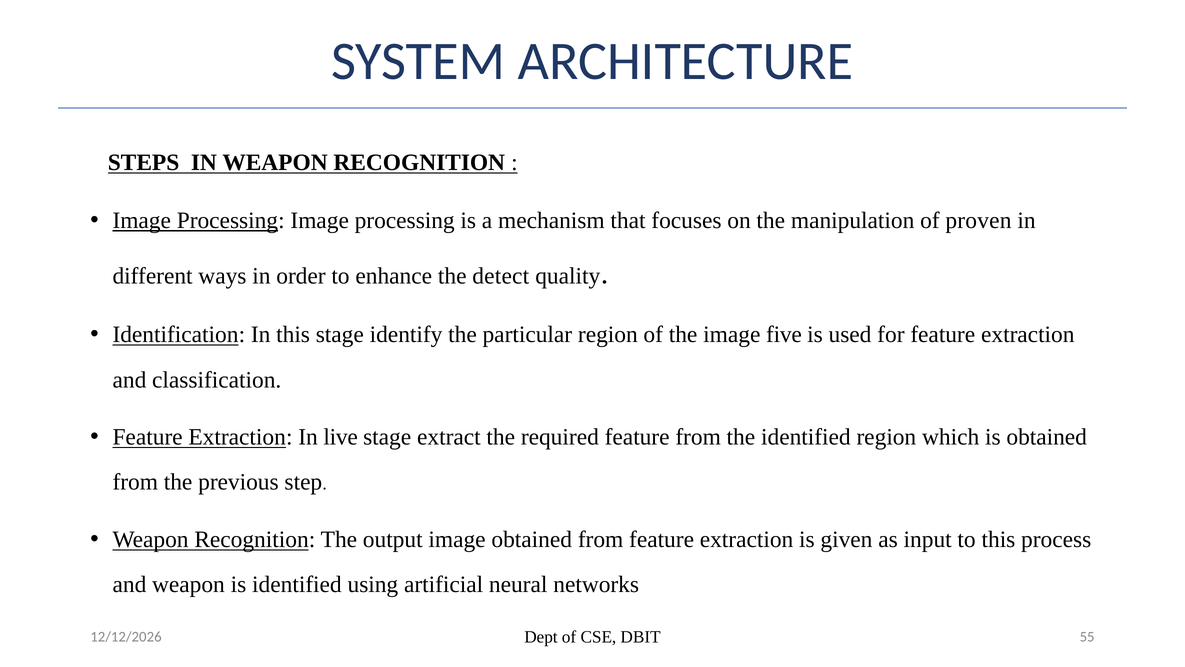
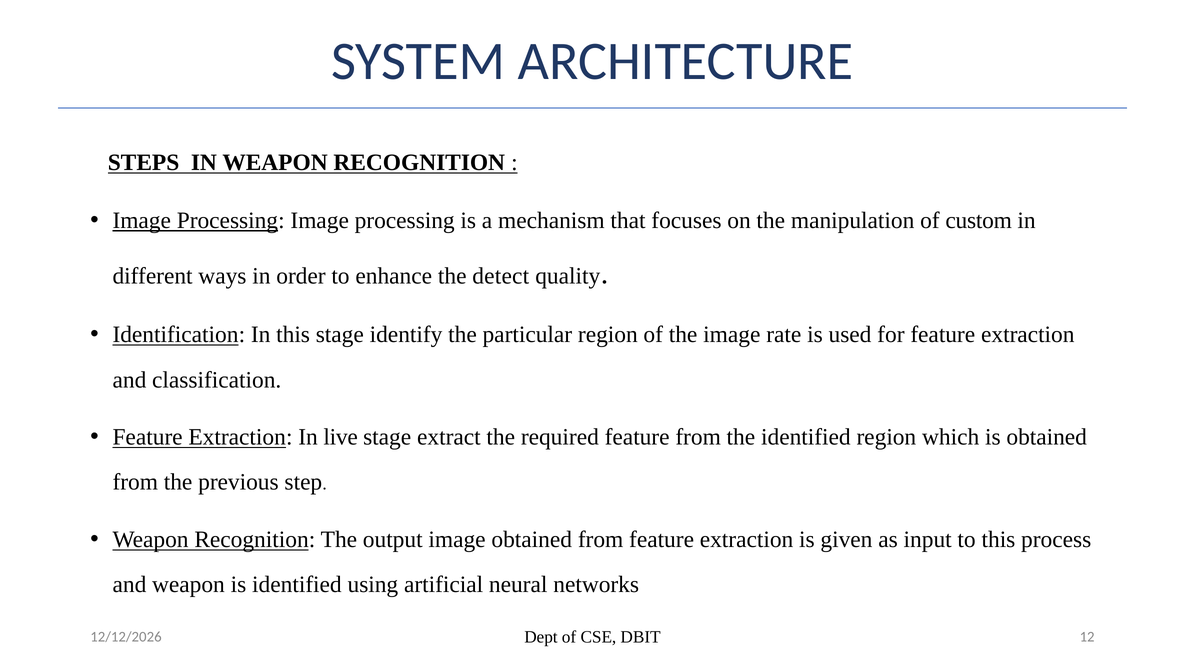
proven: proven -> custom
five: five -> rate
55: 55 -> 12
